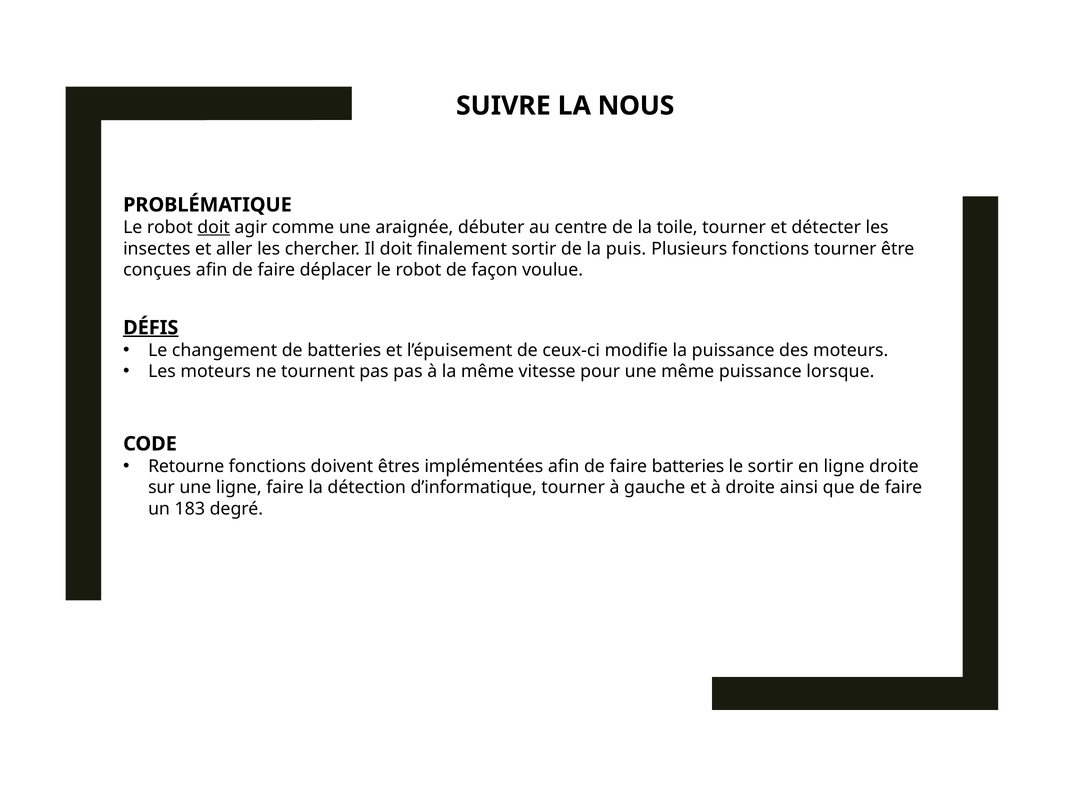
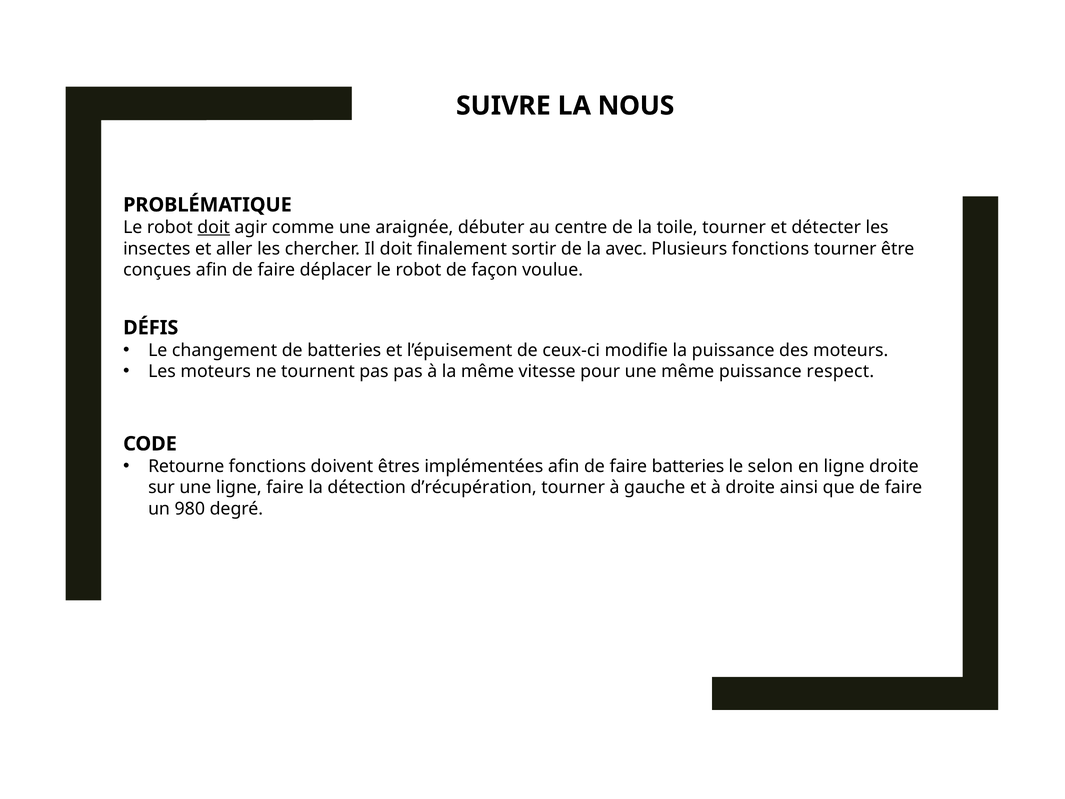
puis: puis -> avec
DÉFIS underline: present -> none
lorsque: lorsque -> respect
le sortir: sortir -> selon
d’informatique: d’informatique -> d’récupération
183: 183 -> 980
